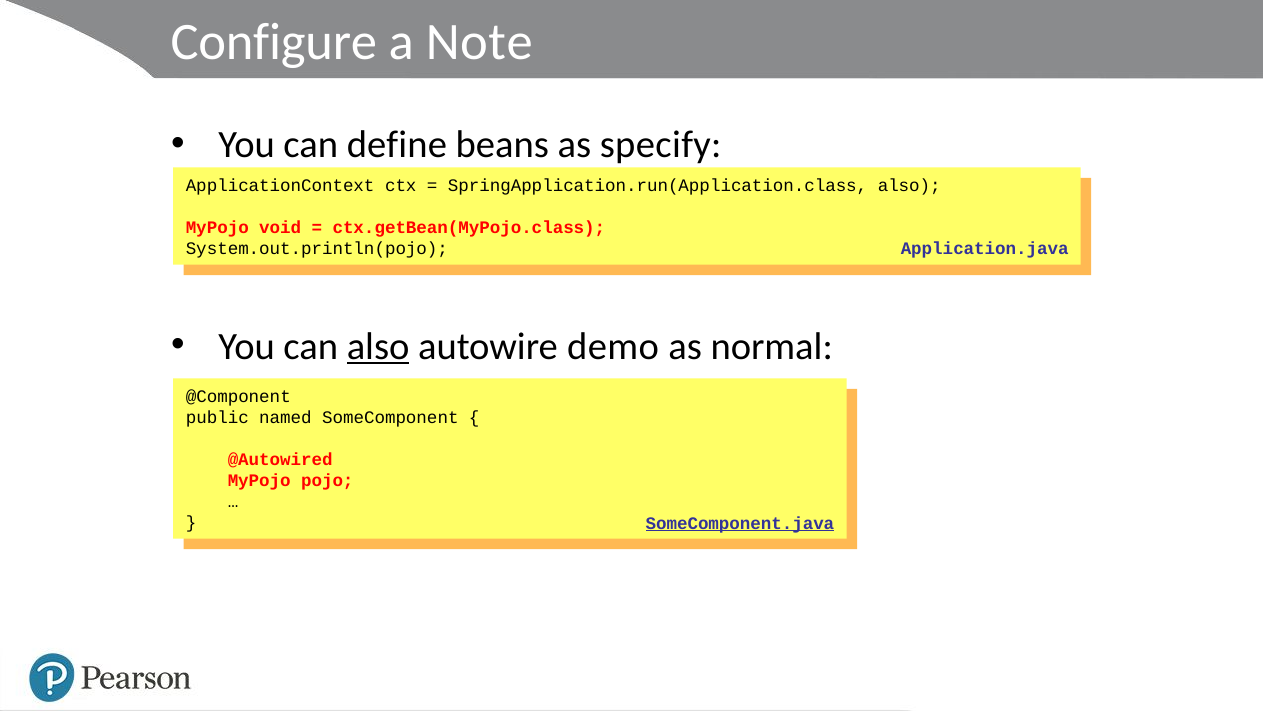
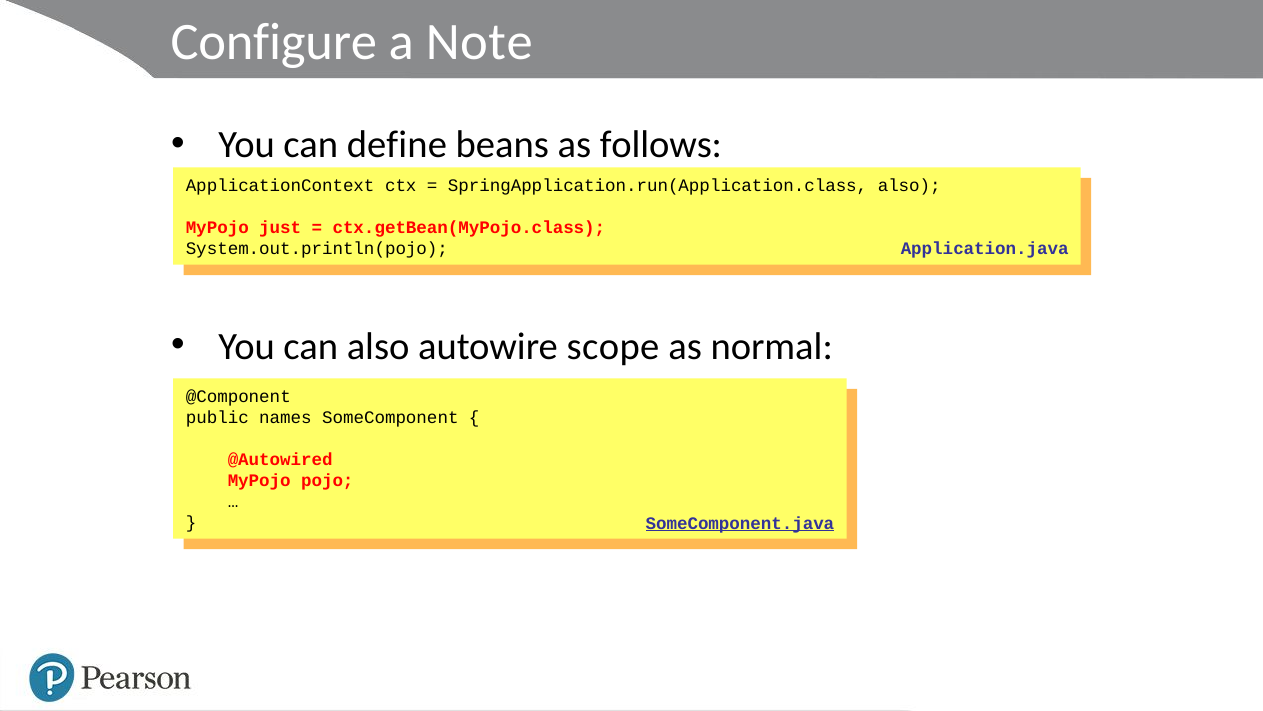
specify: specify -> follows
void: void -> just
also at (378, 346) underline: present -> none
demo: demo -> scope
named: named -> names
